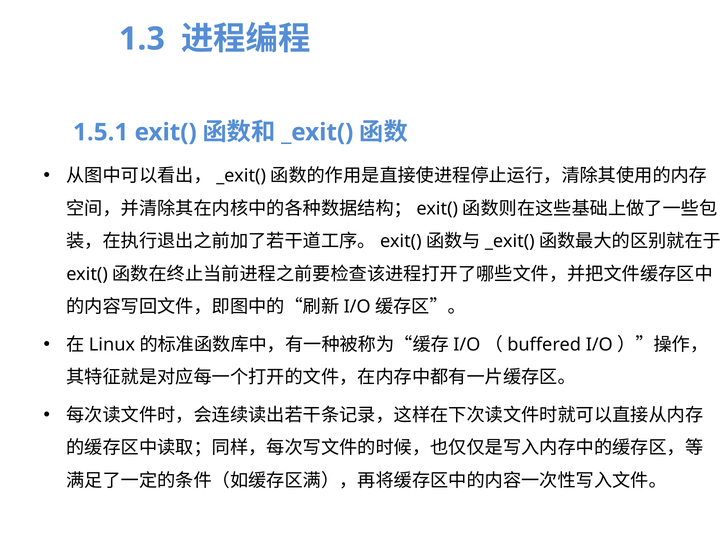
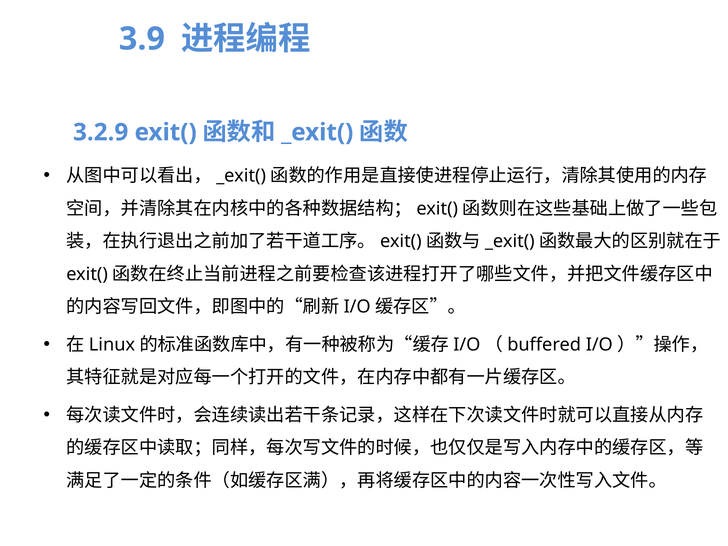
1.3: 1.3 -> 3.9
1.5.1: 1.5.1 -> 3.2.9
